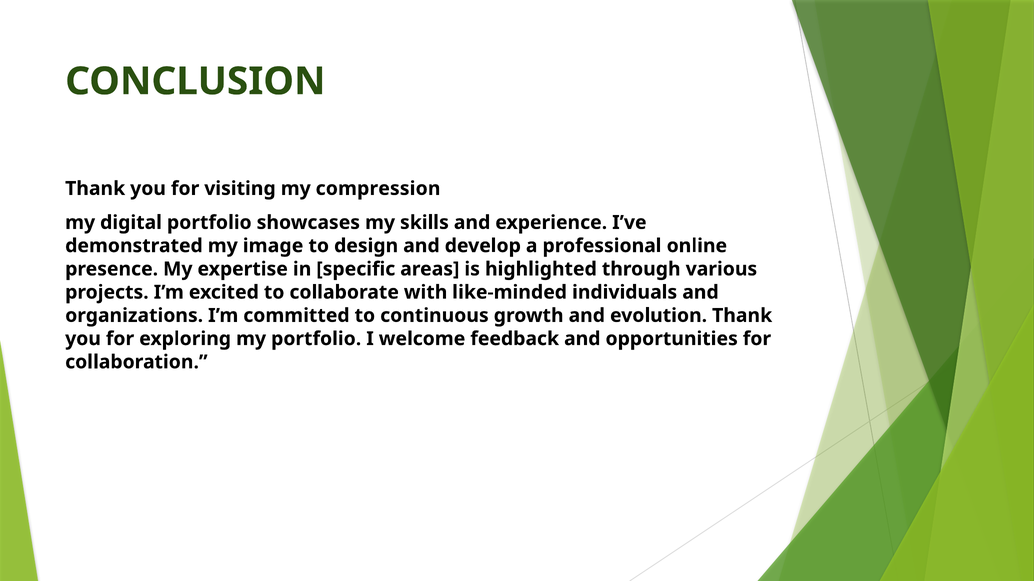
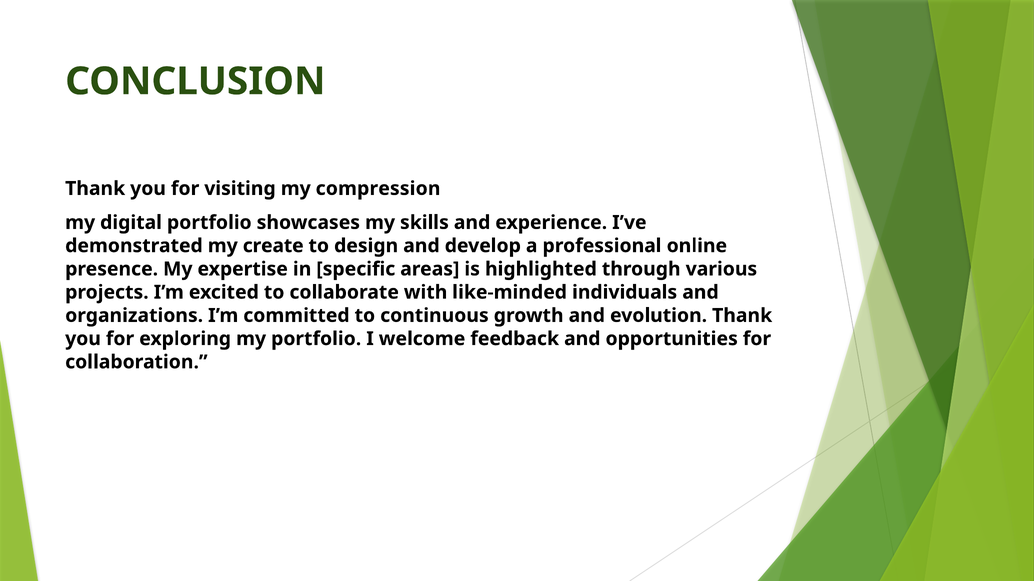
image: image -> create
